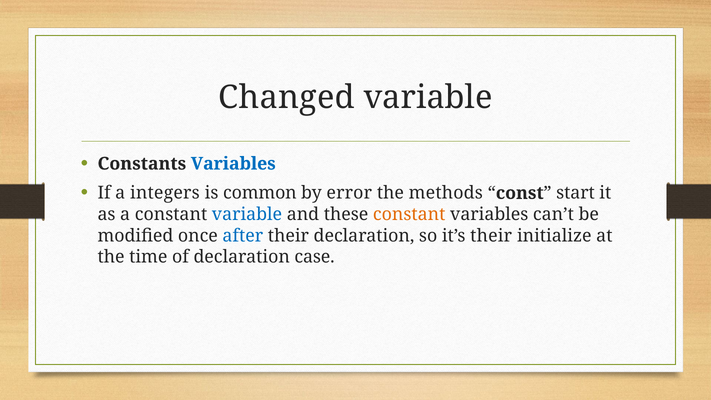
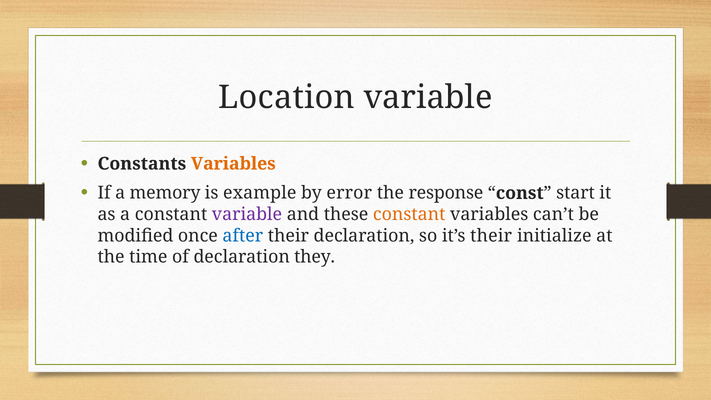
Changed: Changed -> Location
Variables at (233, 164) colour: blue -> orange
integers: integers -> memory
common: common -> example
methods: methods -> response
variable at (247, 214) colour: blue -> purple
case: case -> they
